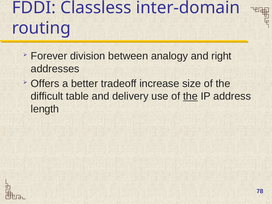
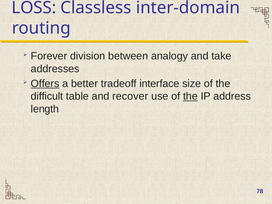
FDDI: FDDI -> LOSS
right: right -> take
Offers underline: none -> present
increase: increase -> interface
delivery: delivery -> recover
